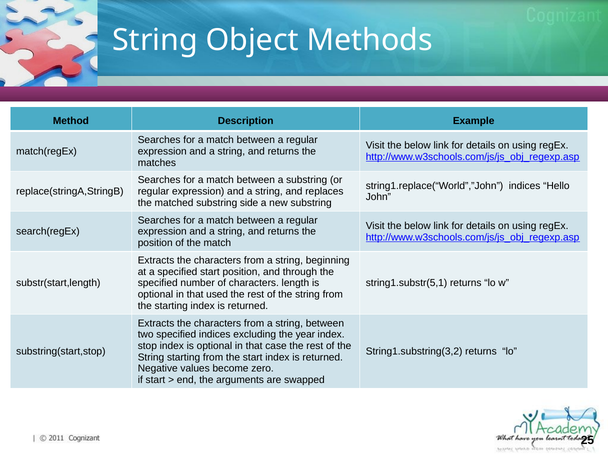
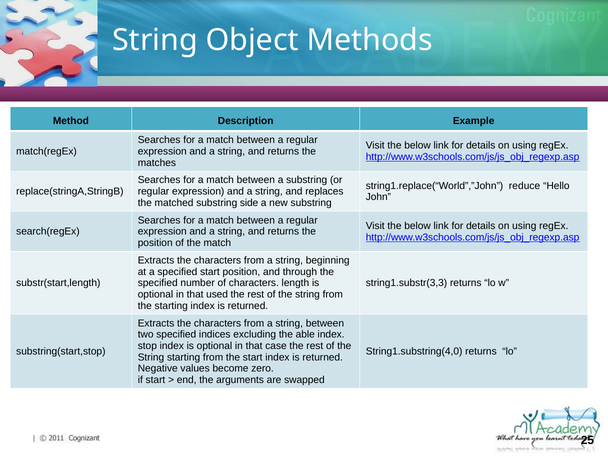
string1.replace(“World”,”John indices: indices -> reduce
string1.substr(5,1: string1.substr(5,1 -> string1.substr(3,3
year: year -> able
String1.substring(3,2: String1.substring(3,2 -> String1.substring(4,0
